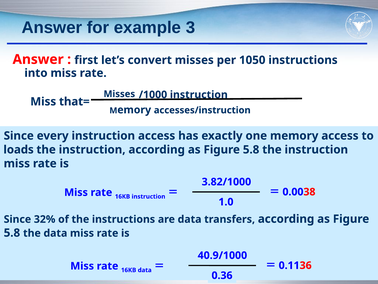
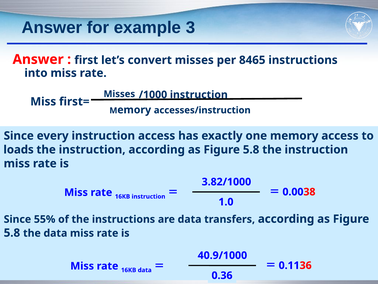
1050: 1050 -> 8465
that=: that= -> first=
32%: 32% -> 55%
